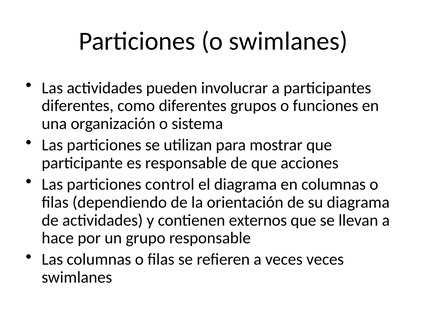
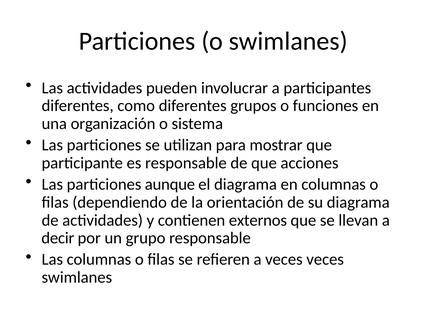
control: control -> aunque
hace: hace -> decir
